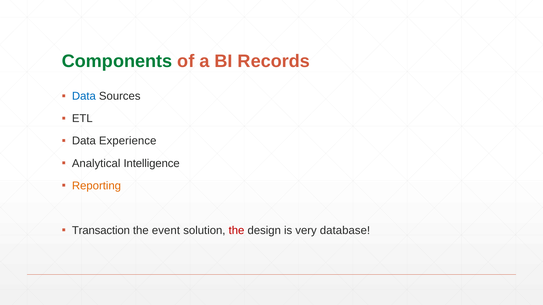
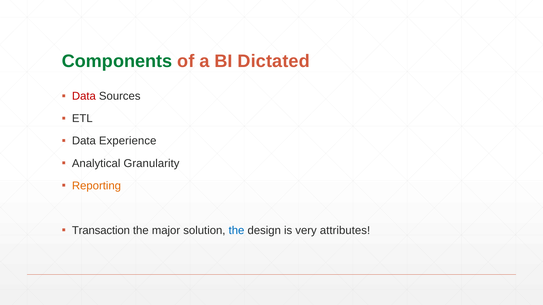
Records: Records -> Dictated
Data at (84, 96) colour: blue -> red
Intelligence: Intelligence -> Granularity
event: event -> major
the at (236, 231) colour: red -> blue
database: database -> attributes
